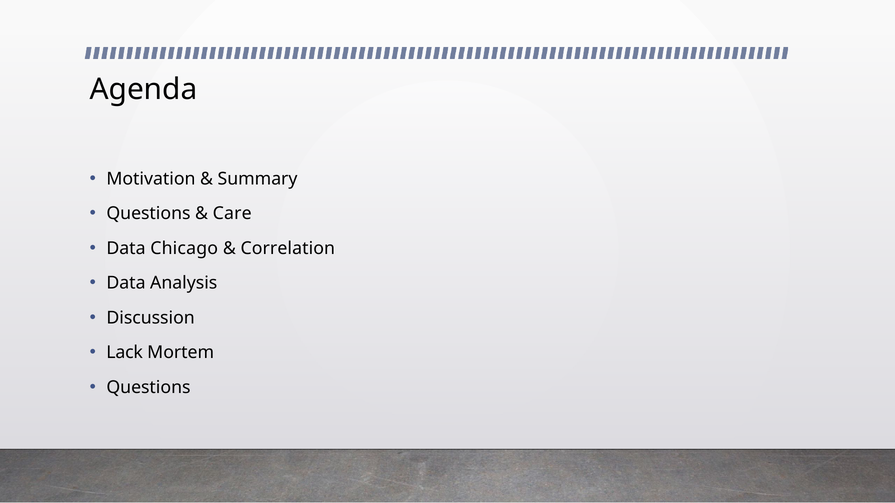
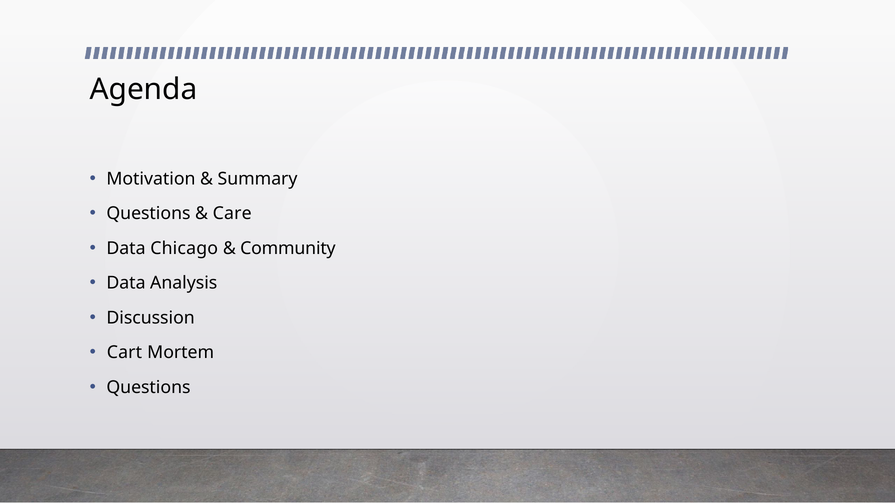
Correlation: Correlation -> Community
Lack: Lack -> Cart
